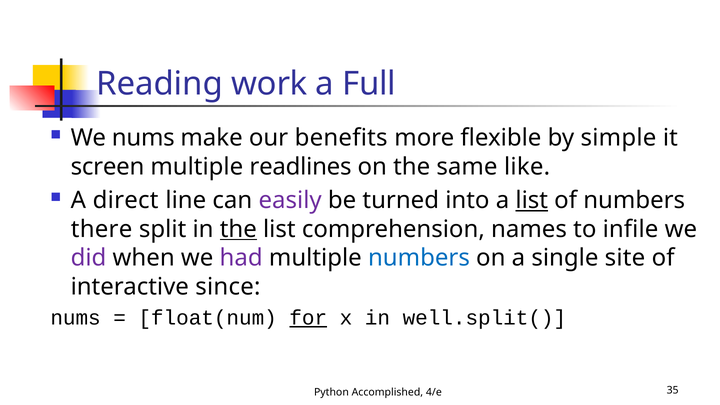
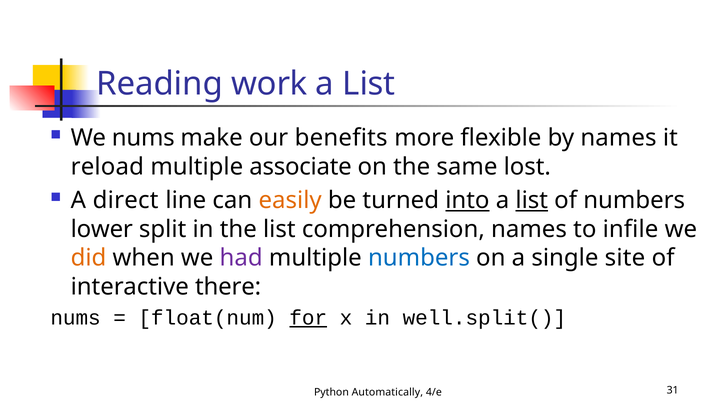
Full at (369, 84): Full -> List
by simple: simple -> names
screen: screen -> reload
readlines: readlines -> associate
like: like -> lost
easily colour: purple -> orange
into underline: none -> present
there: there -> lower
the at (238, 229) underline: present -> none
did colour: purple -> orange
since: since -> there
Accomplished: Accomplished -> Automatically
35: 35 -> 31
